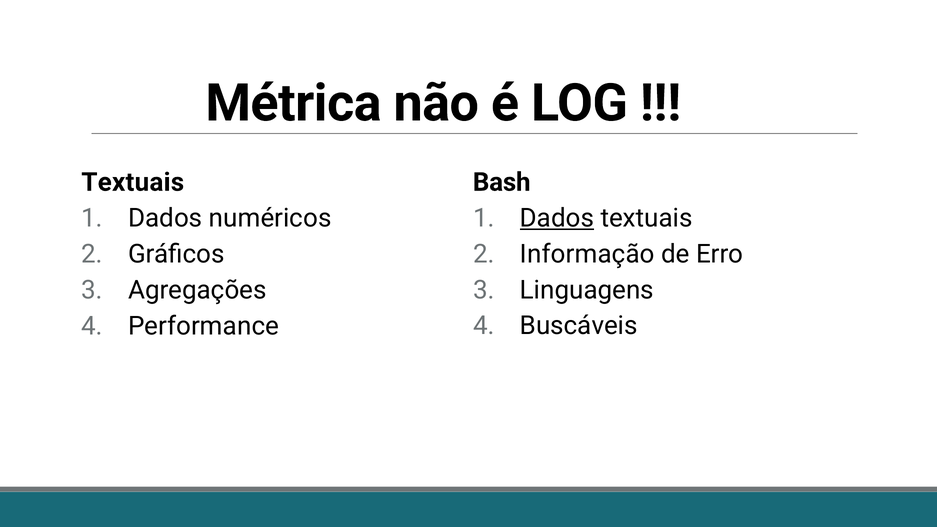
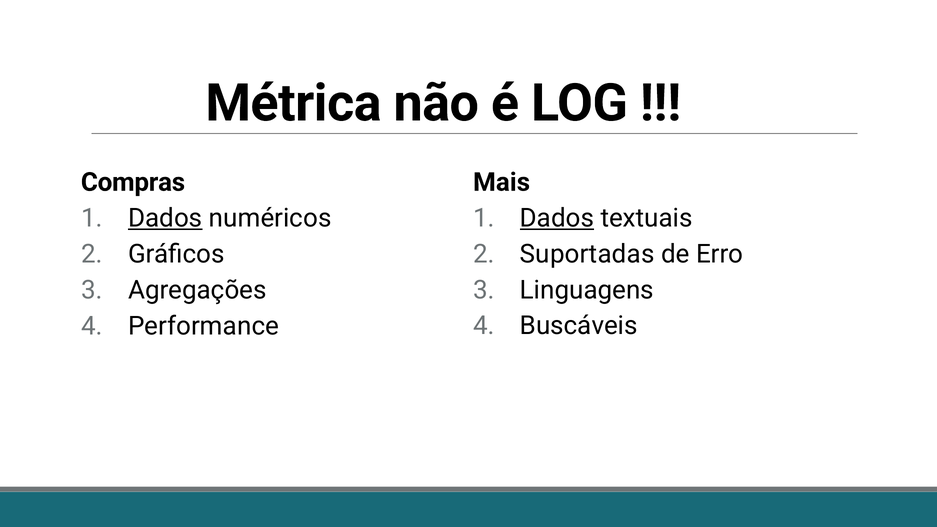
Textuais at (133, 182): Textuais -> Compras
Bash: Bash -> Mais
Dados at (165, 218) underline: none -> present
Informação: Informação -> Suportadas
